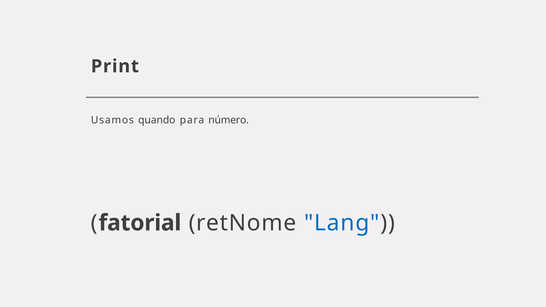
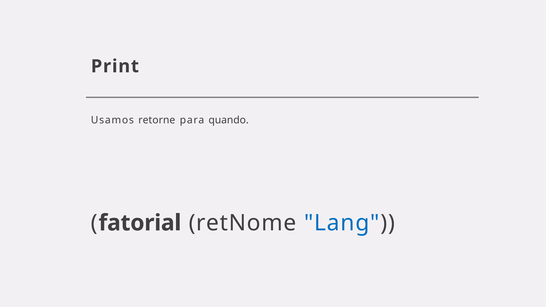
quando: quando -> retorne
número: número -> quando
